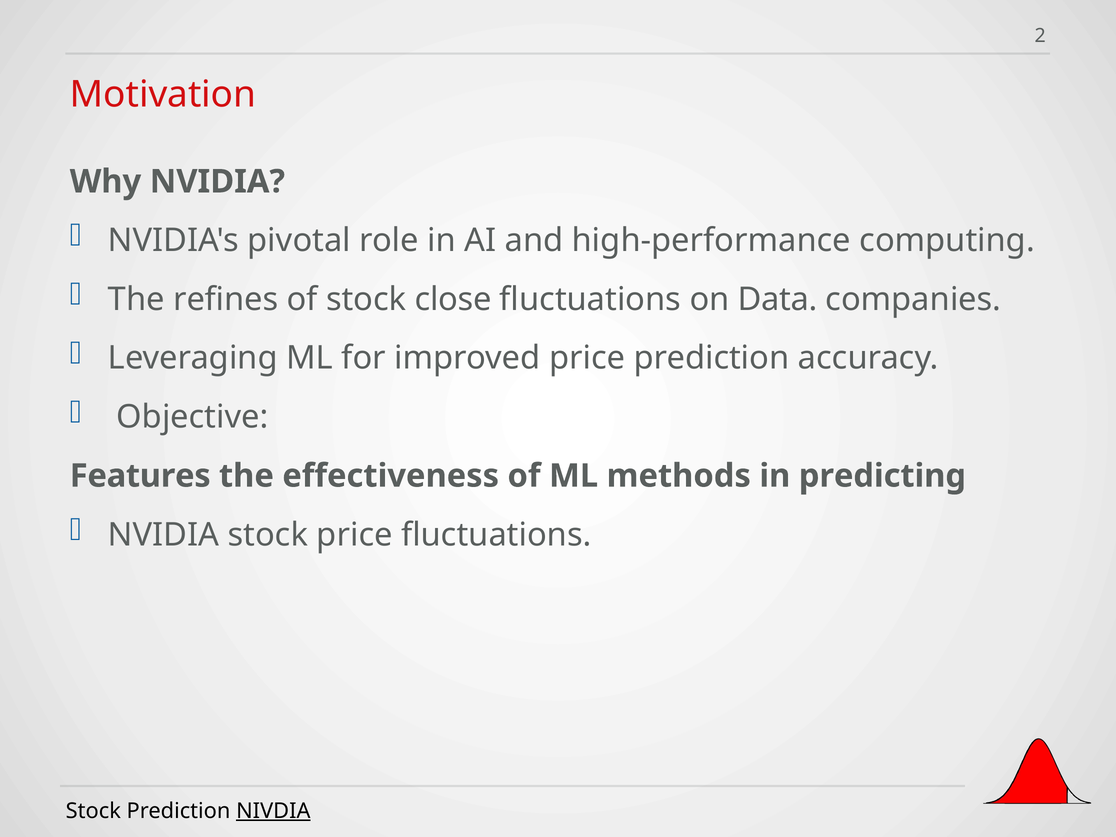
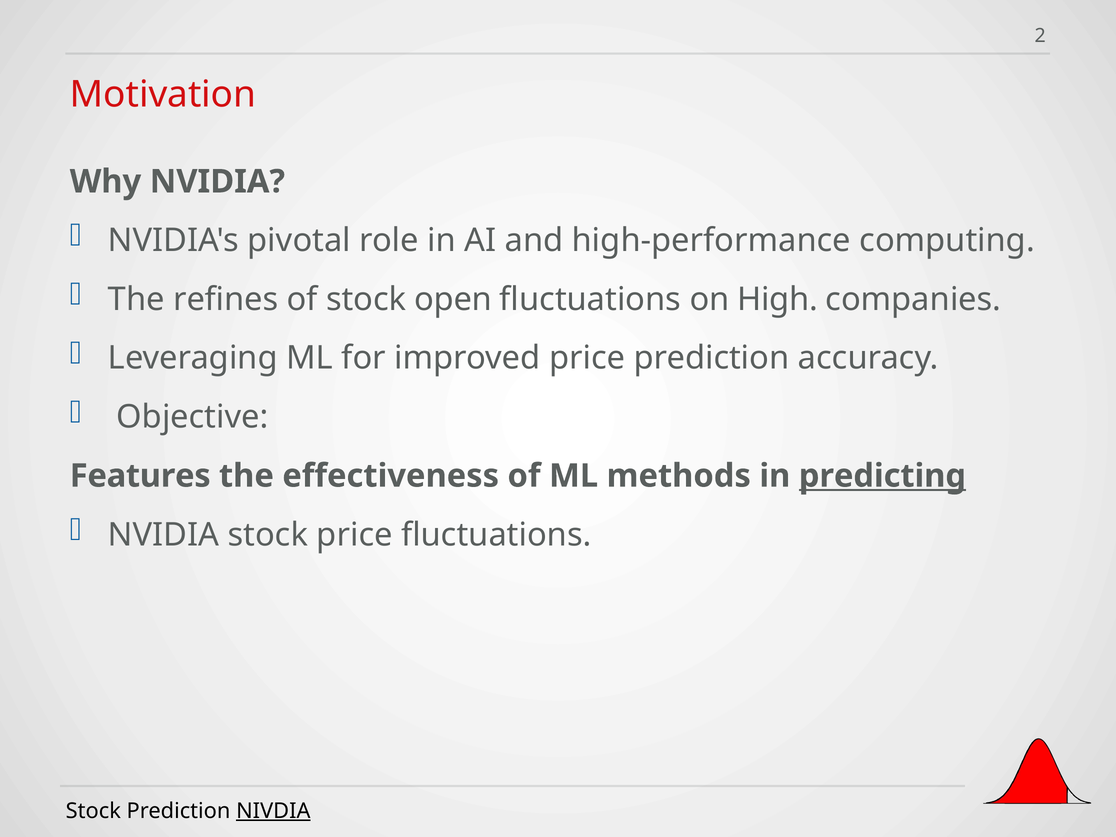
close: close -> open
Data: Data -> High
predicting underline: none -> present
